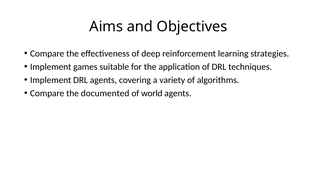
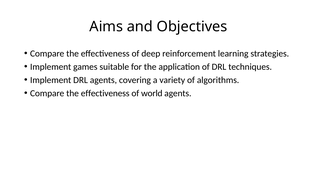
documented at (105, 93): documented -> effectiveness
